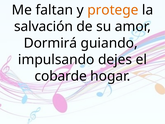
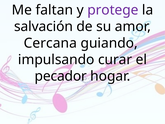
protege colour: orange -> purple
Dormirá: Dormirá -> Cercana
dejes: dejes -> curar
cobarde: cobarde -> pecador
